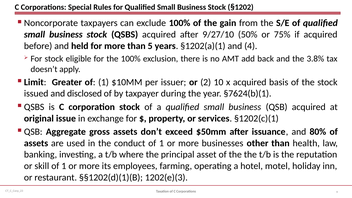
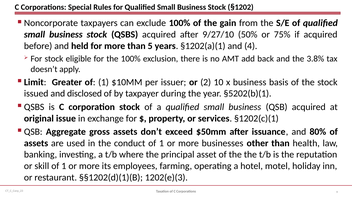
x acquired: acquired -> business
§7624(b)(1: §7624(b)(1 -> §5202(b)(1
